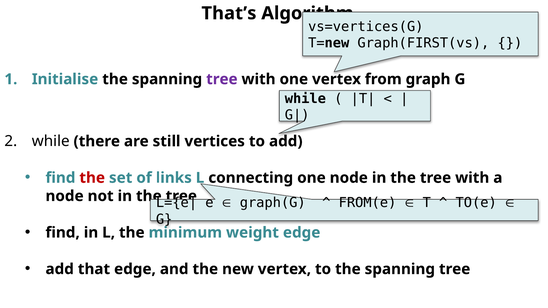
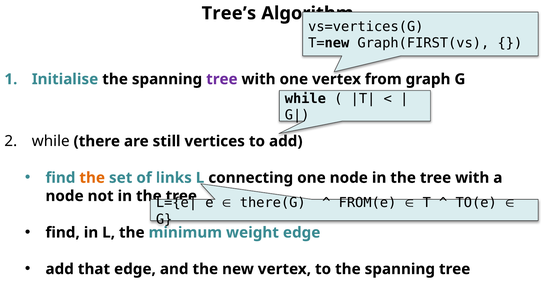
That’s: That’s -> Tree’s
the at (92, 178) colour: red -> orange
graph(G: graph(G -> there(G
